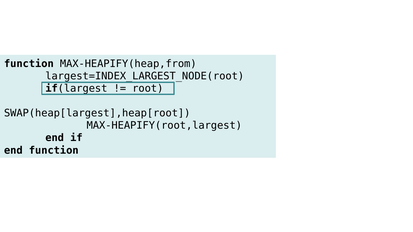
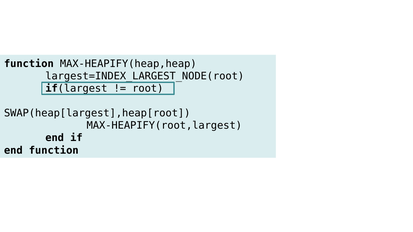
MAX-HEAPIFY(heap,from: MAX-HEAPIFY(heap,from -> MAX-HEAPIFY(heap,heap
